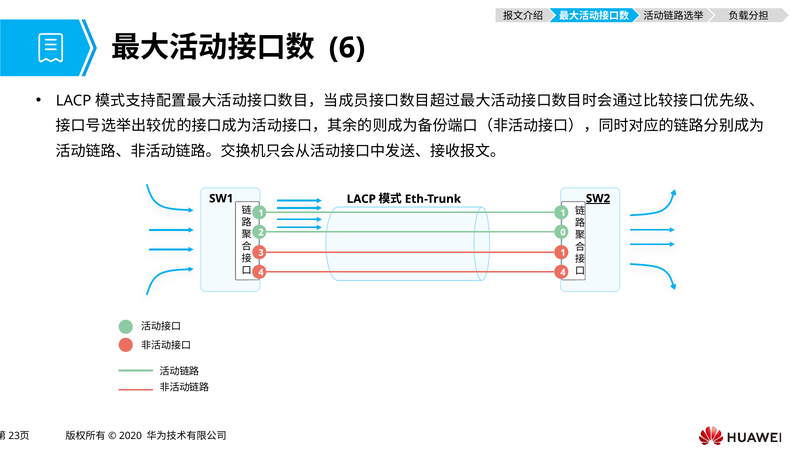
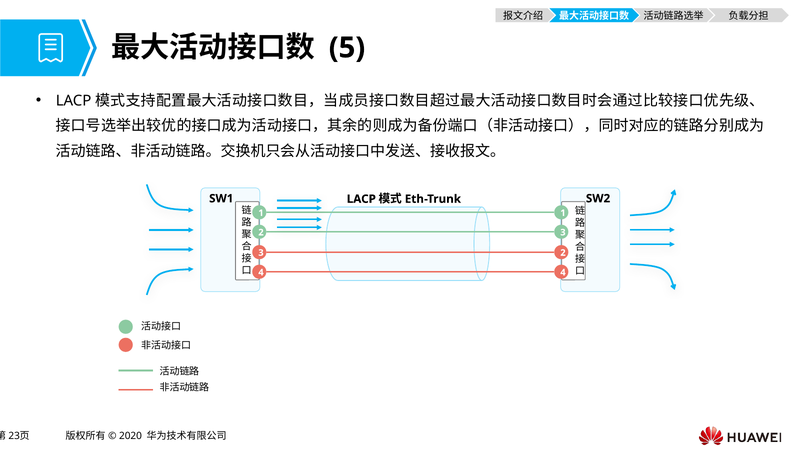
6: 6 -> 5
SW2 underline: present -> none
2 0: 0 -> 3
3 1: 1 -> 2
